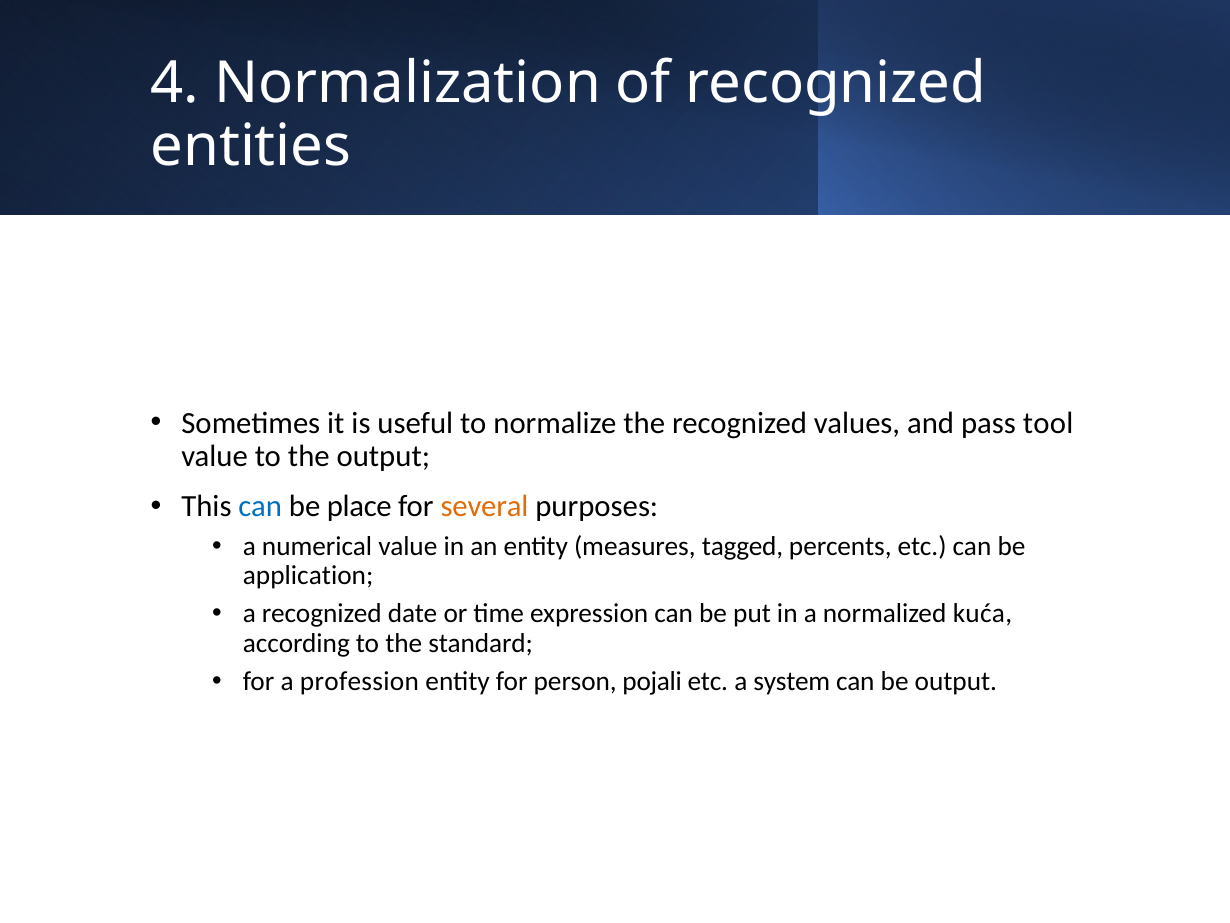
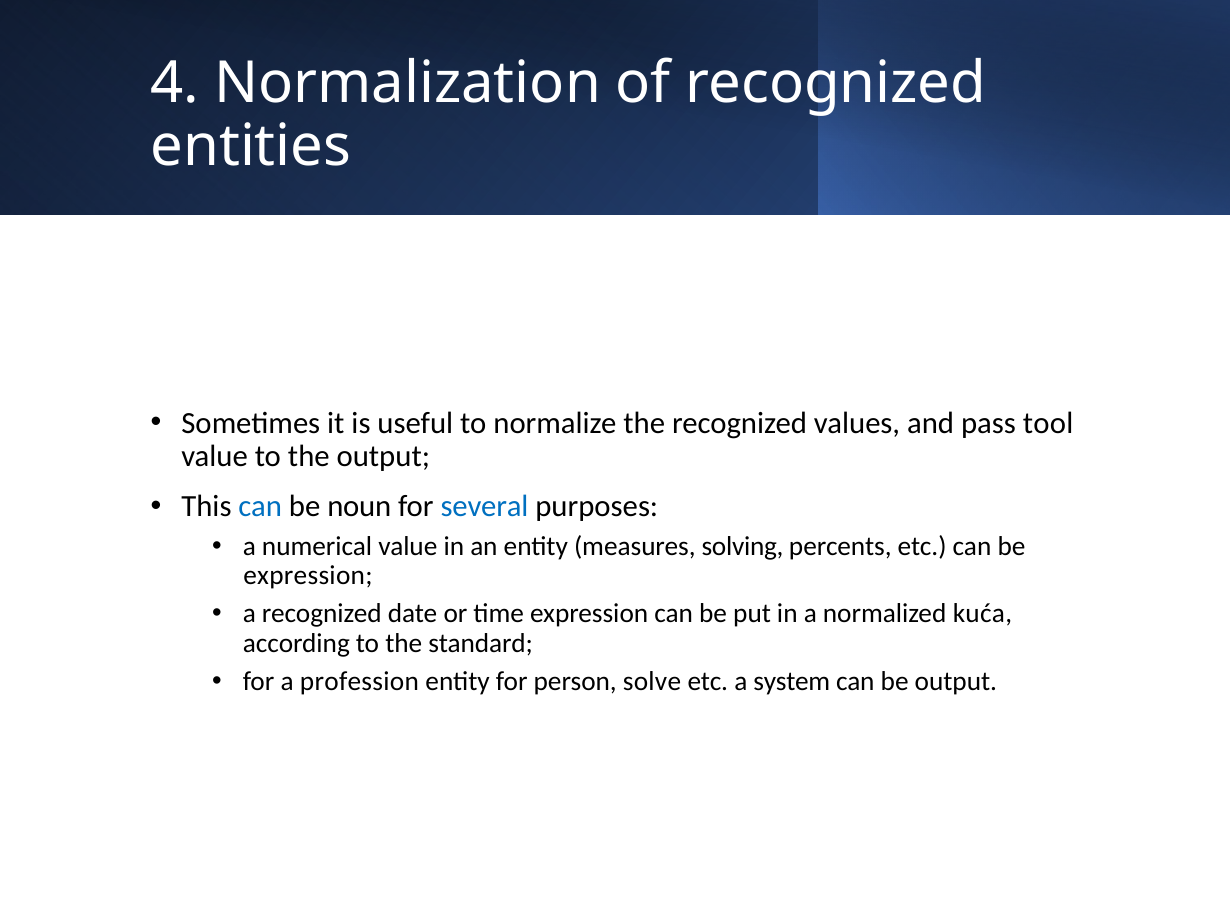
place: place -> noun
several colour: orange -> blue
tagged: tagged -> solving
application at (308, 575): application -> expression
pojali: pojali -> solve
